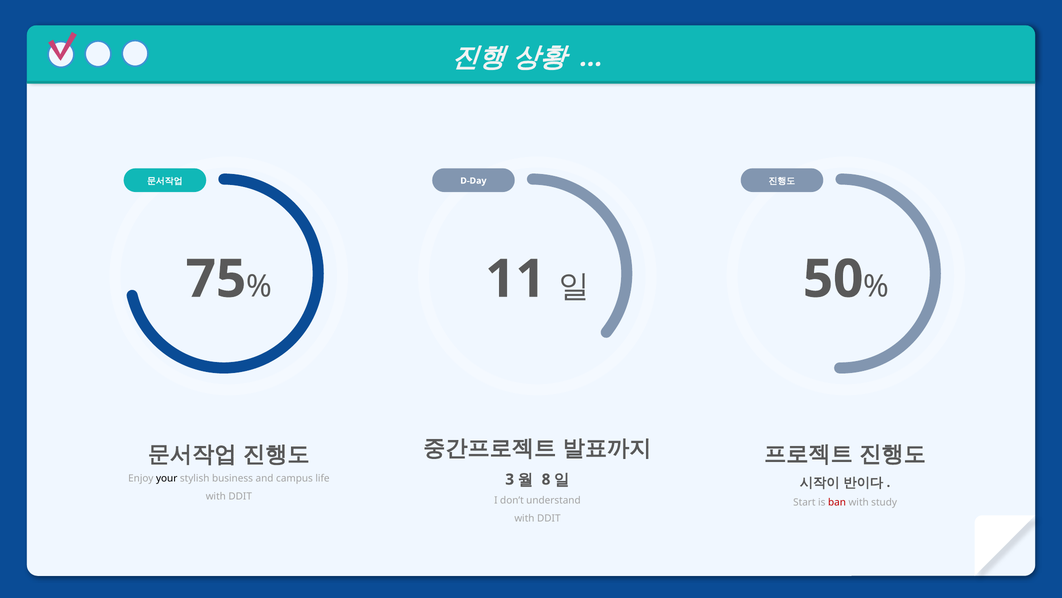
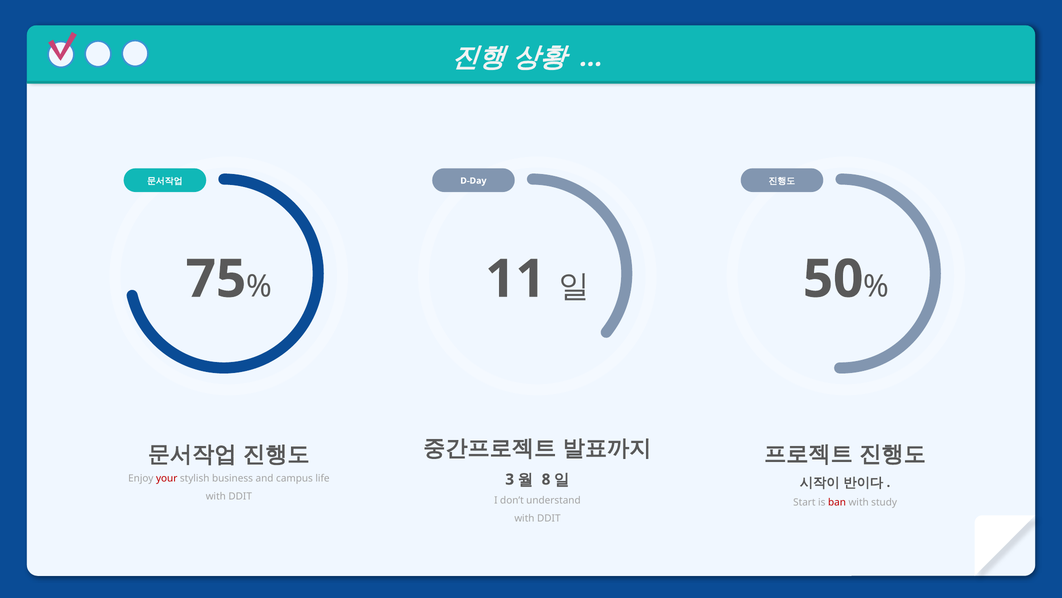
your colour: black -> red
